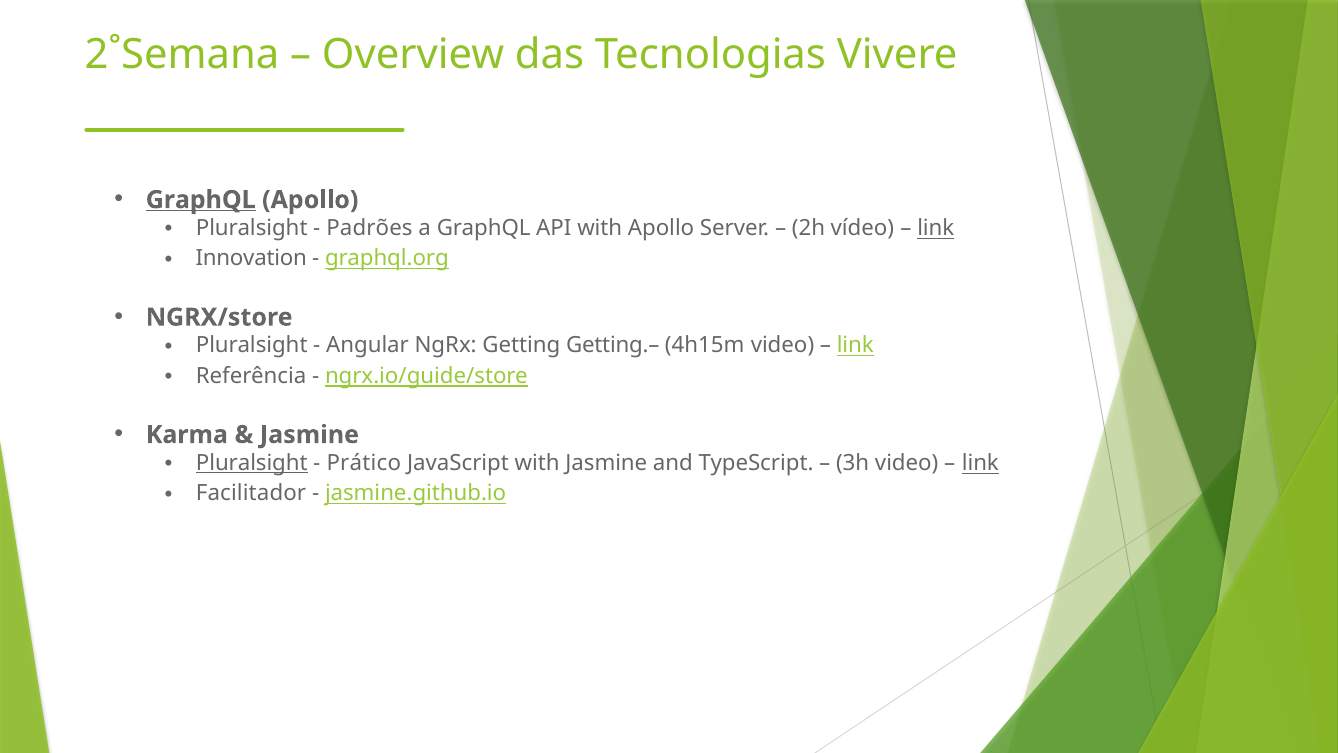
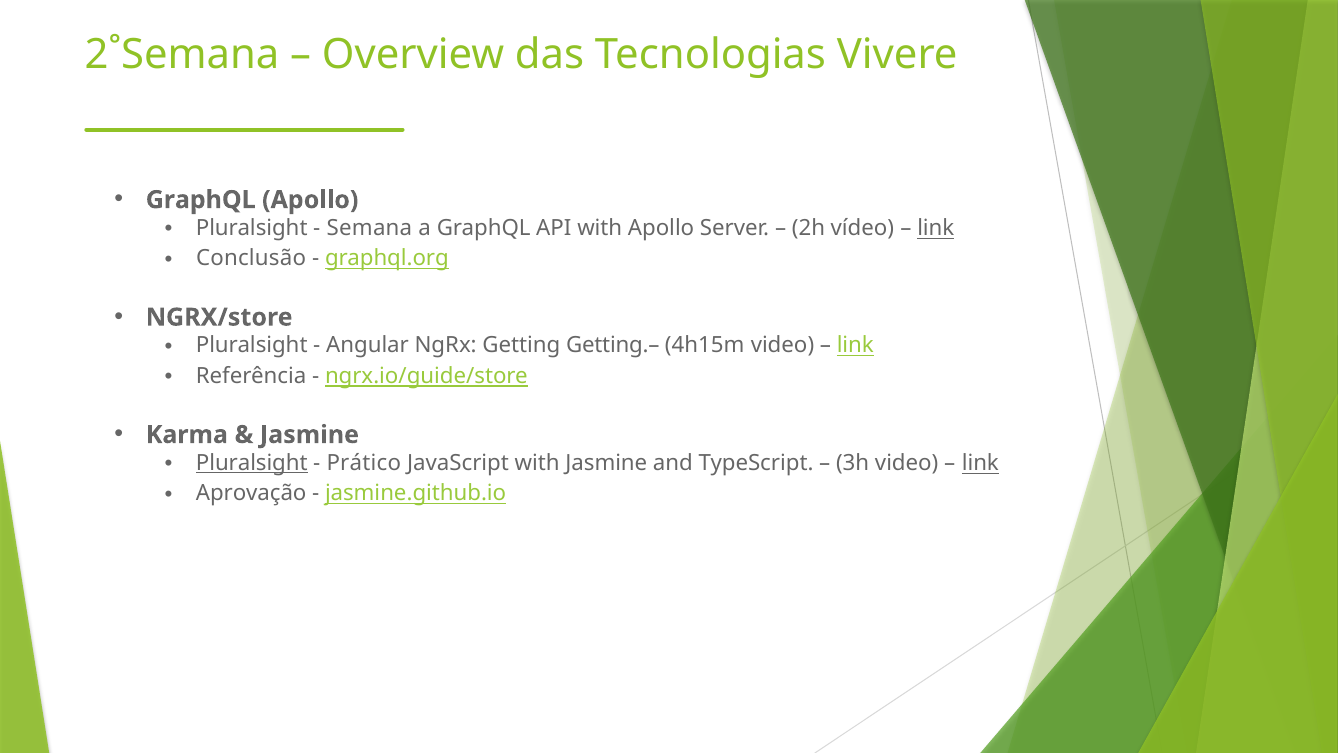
GraphQL at (201, 200) underline: present -> none
Padrões: Padrões -> Semana
Innovation: Innovation -> Conclusão
Facilitador: Facilitador -> Aprovação
